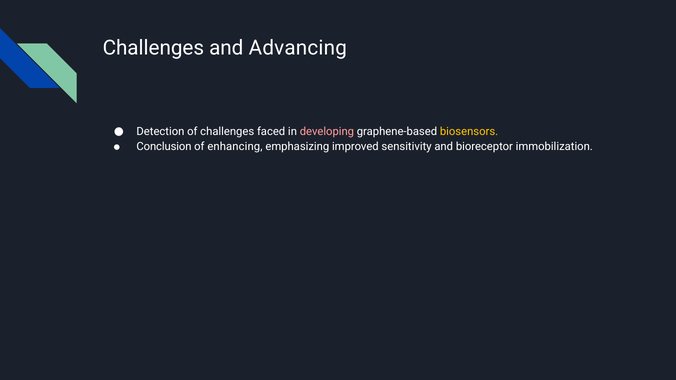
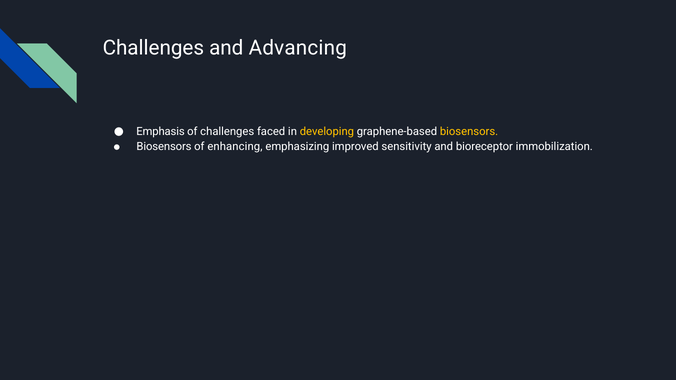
Detection: Detection -> Emphasis
developing colour: pink -> yellow
Conclusion at (164, 147): Conclusion -> Biosensors
